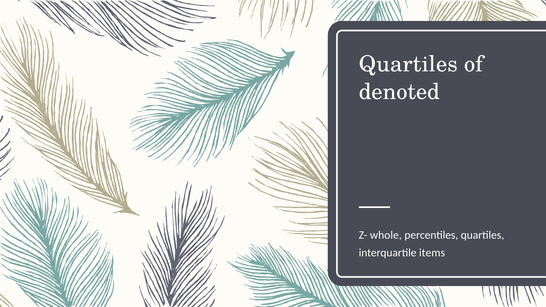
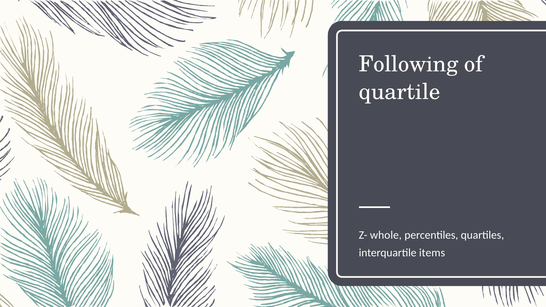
Quartiles at (408, 64): Quartiles -> Following
denoted: denoted -> quartile
